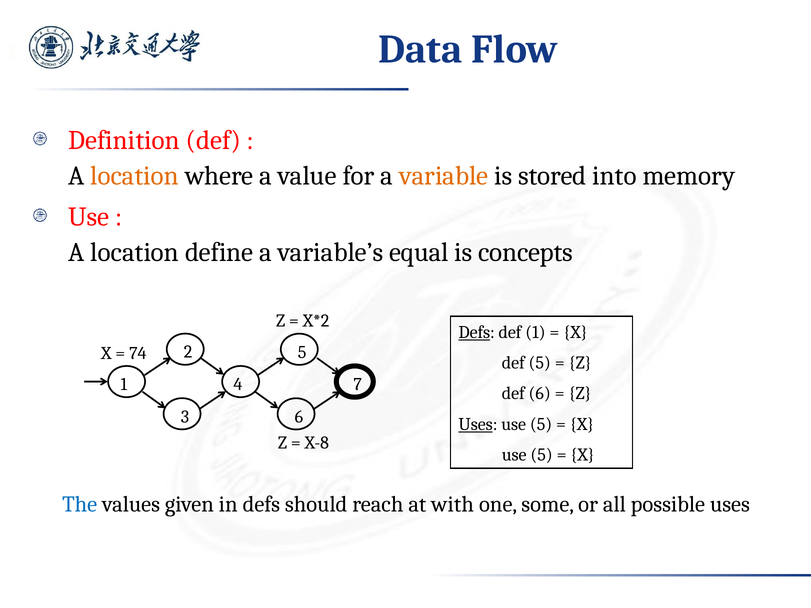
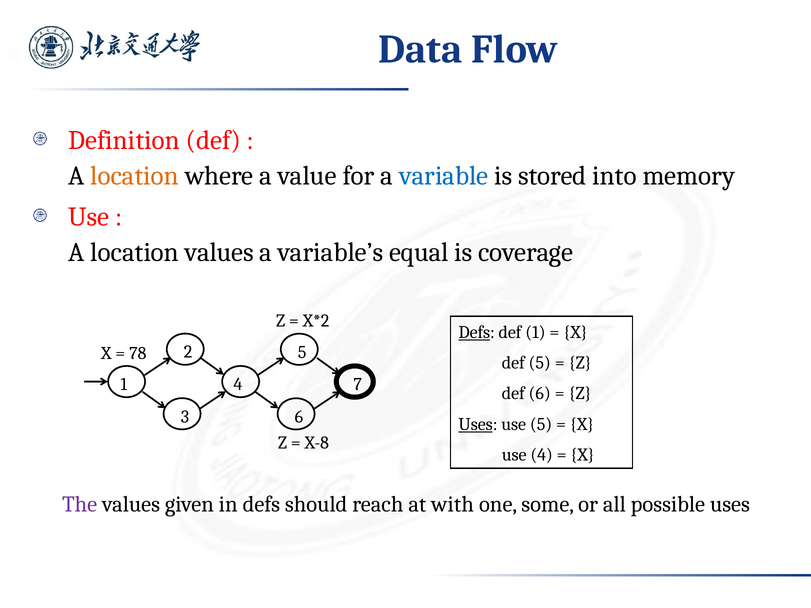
variable colour: orange -> blue
location define: define -> values
concepts: concepts -> coverage
74: 74 -> 78
5 at (542, 455): 5 -> 4
The colour: blue -> purple
